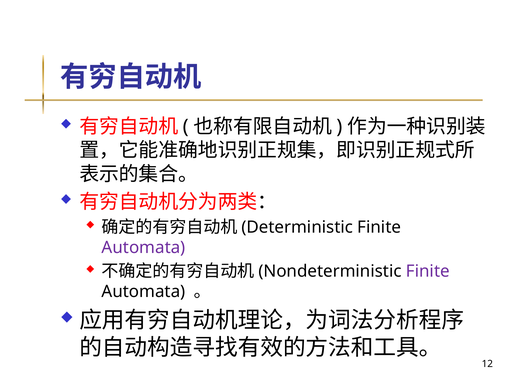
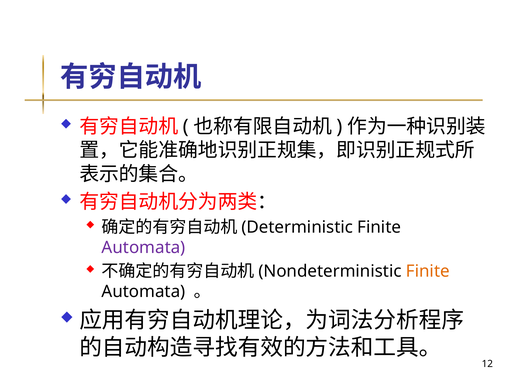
Finite at (428, 271) colour: purple -> orange
